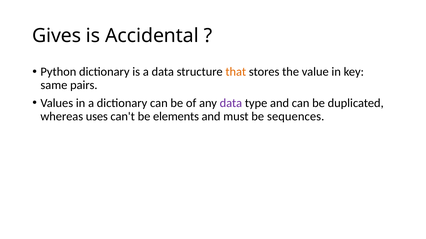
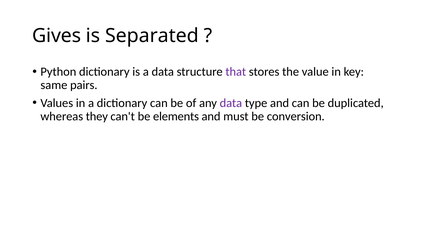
Accidental: Accidental -> Separated
that colour: orange -> purple
uses: uses -> they
sequences: sequences -> conversion
